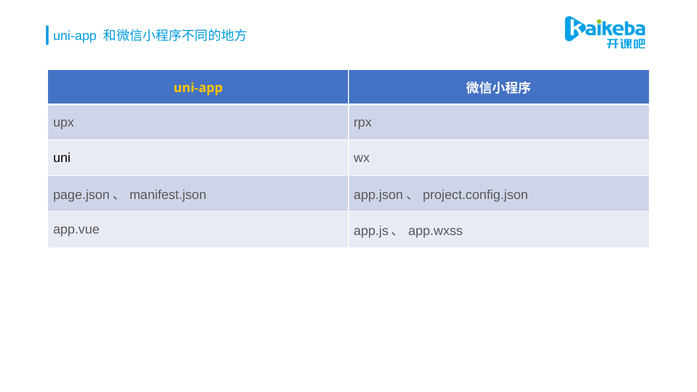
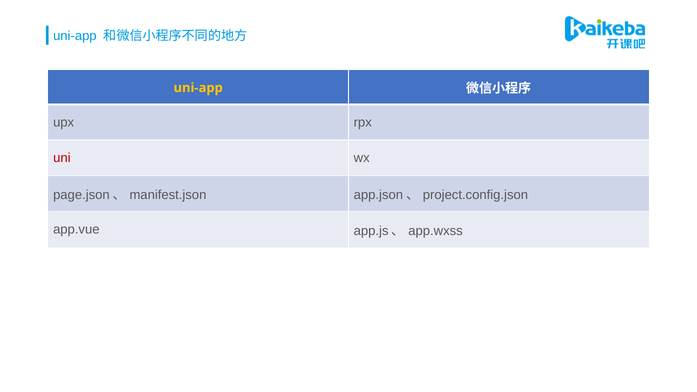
uni colour: black -> red
